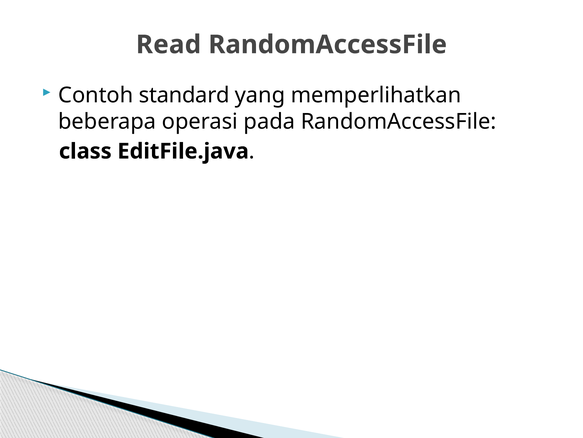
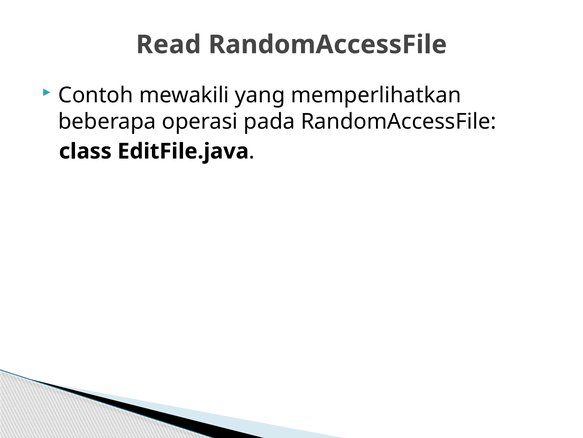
standard: standard -> mewakili
